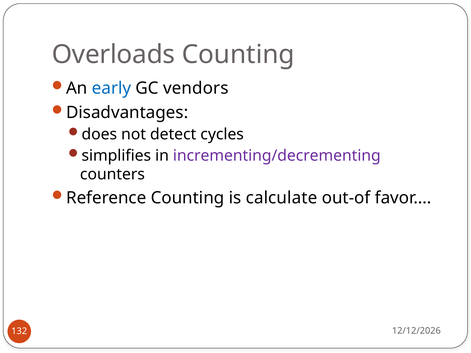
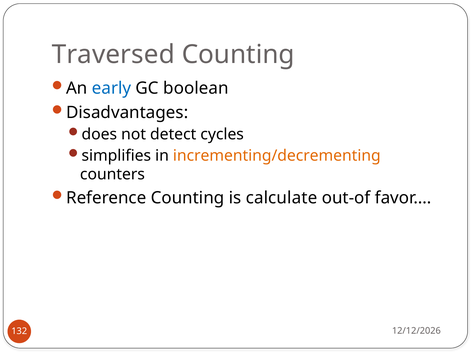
Overloads: Overloads -> Traversed
vendors: vendors -> boolean
incrementing/decrementing colour: purple -> orange
